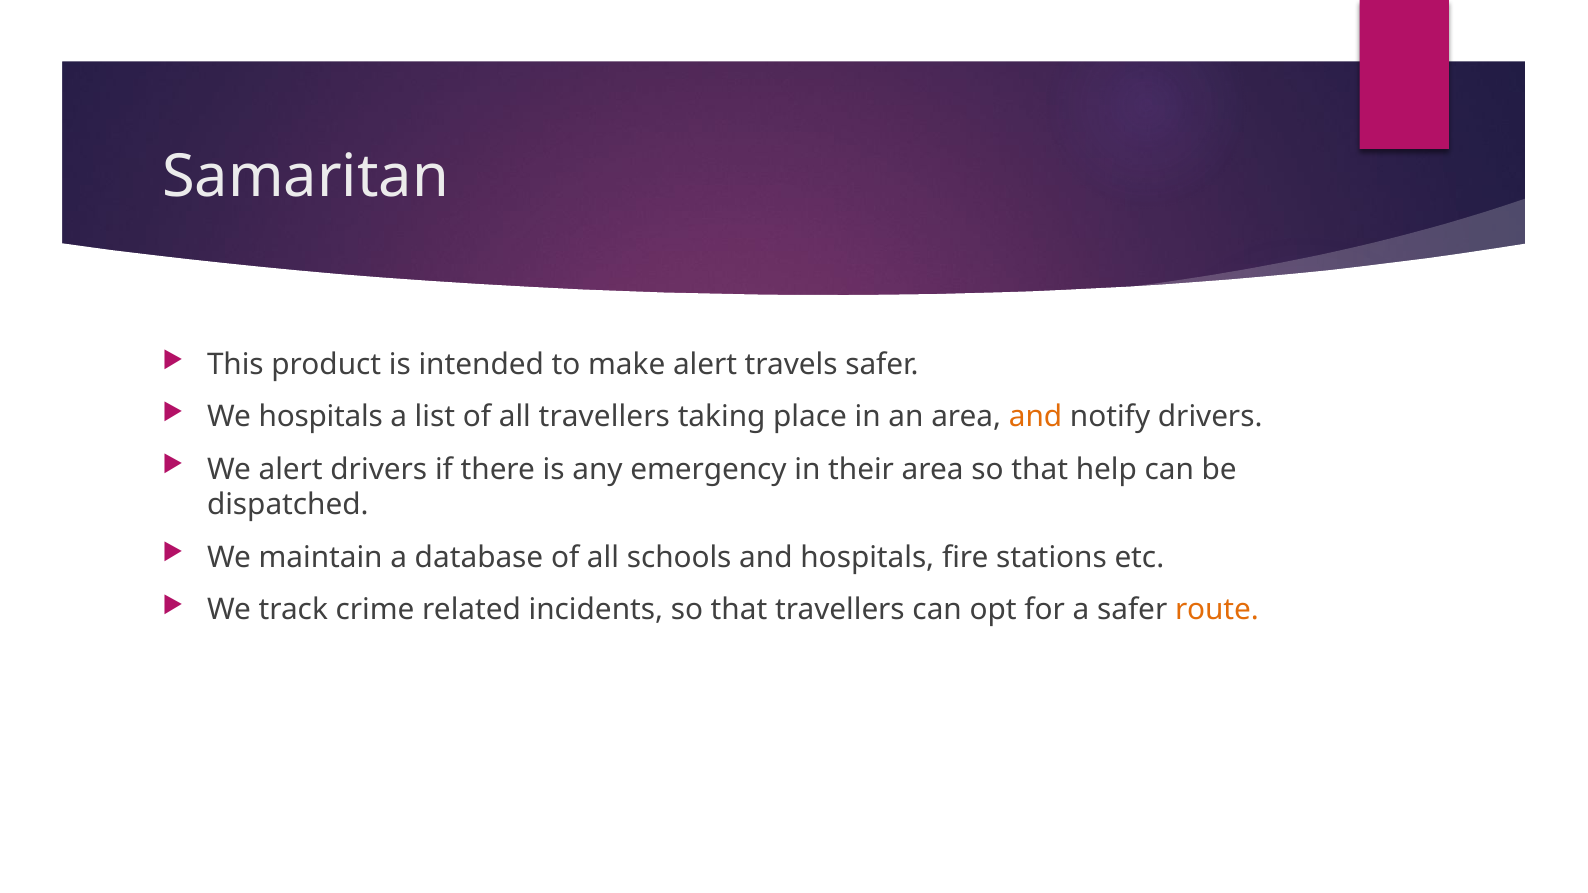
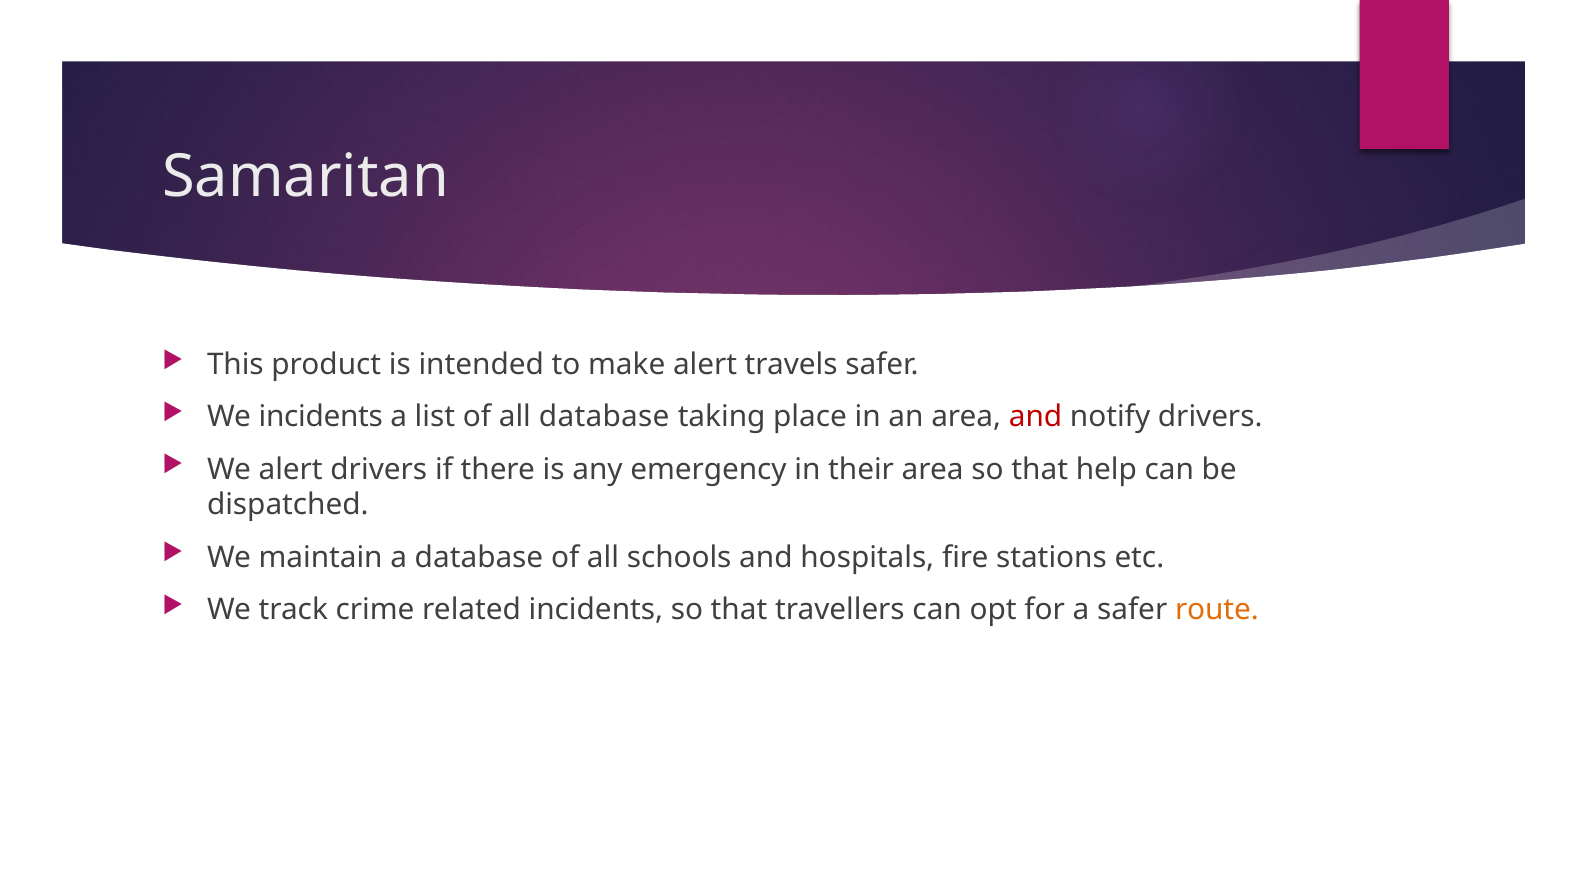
We hospitals: hospitals -> incidents
all travellers: travellers -> database
and at (1036, 417) colour: orange -> red
